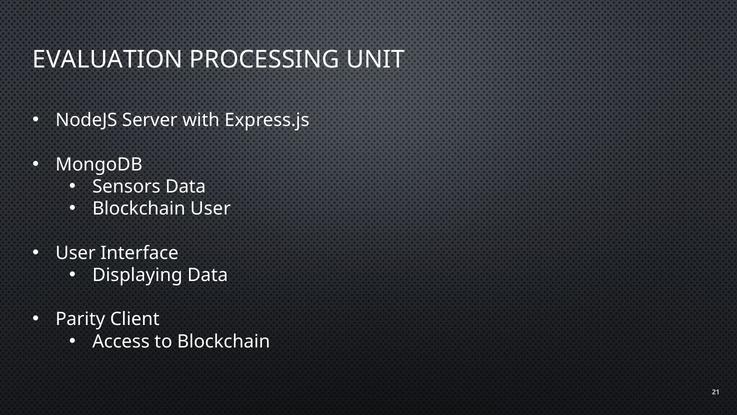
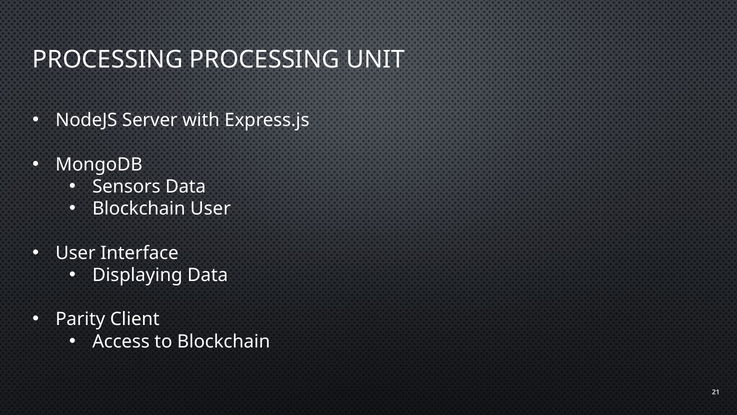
EVALUATION at (108, 60): EVALUATION -> PROCESSING
